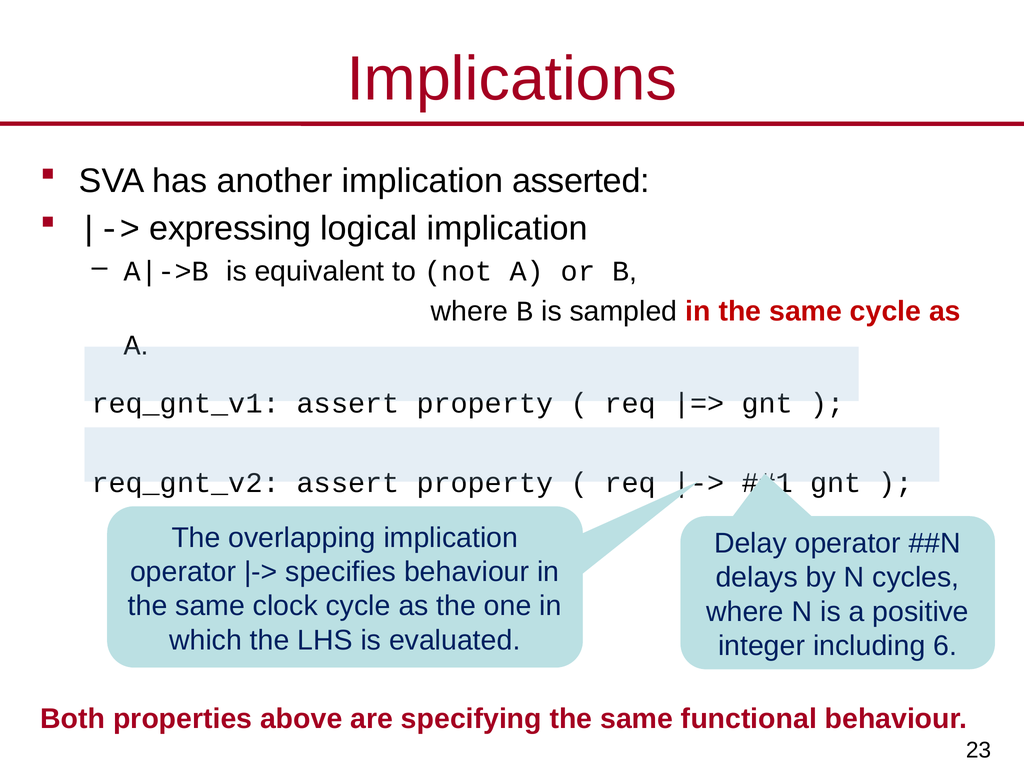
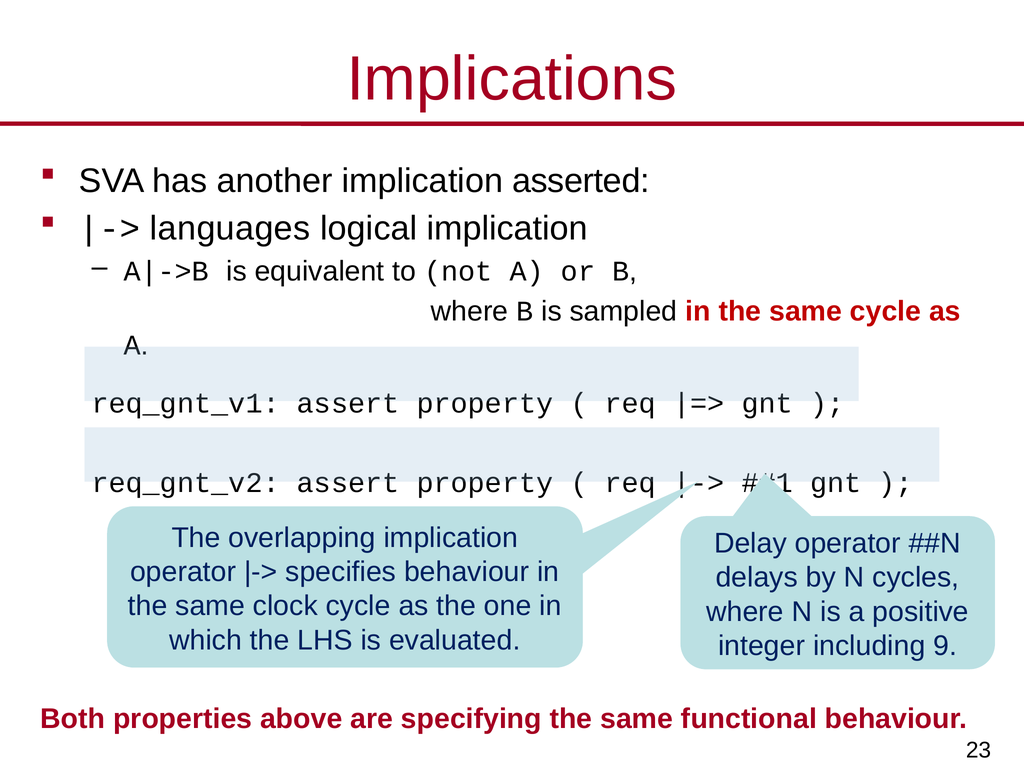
expressing: expressing -> languages
6: 6 -> 9
